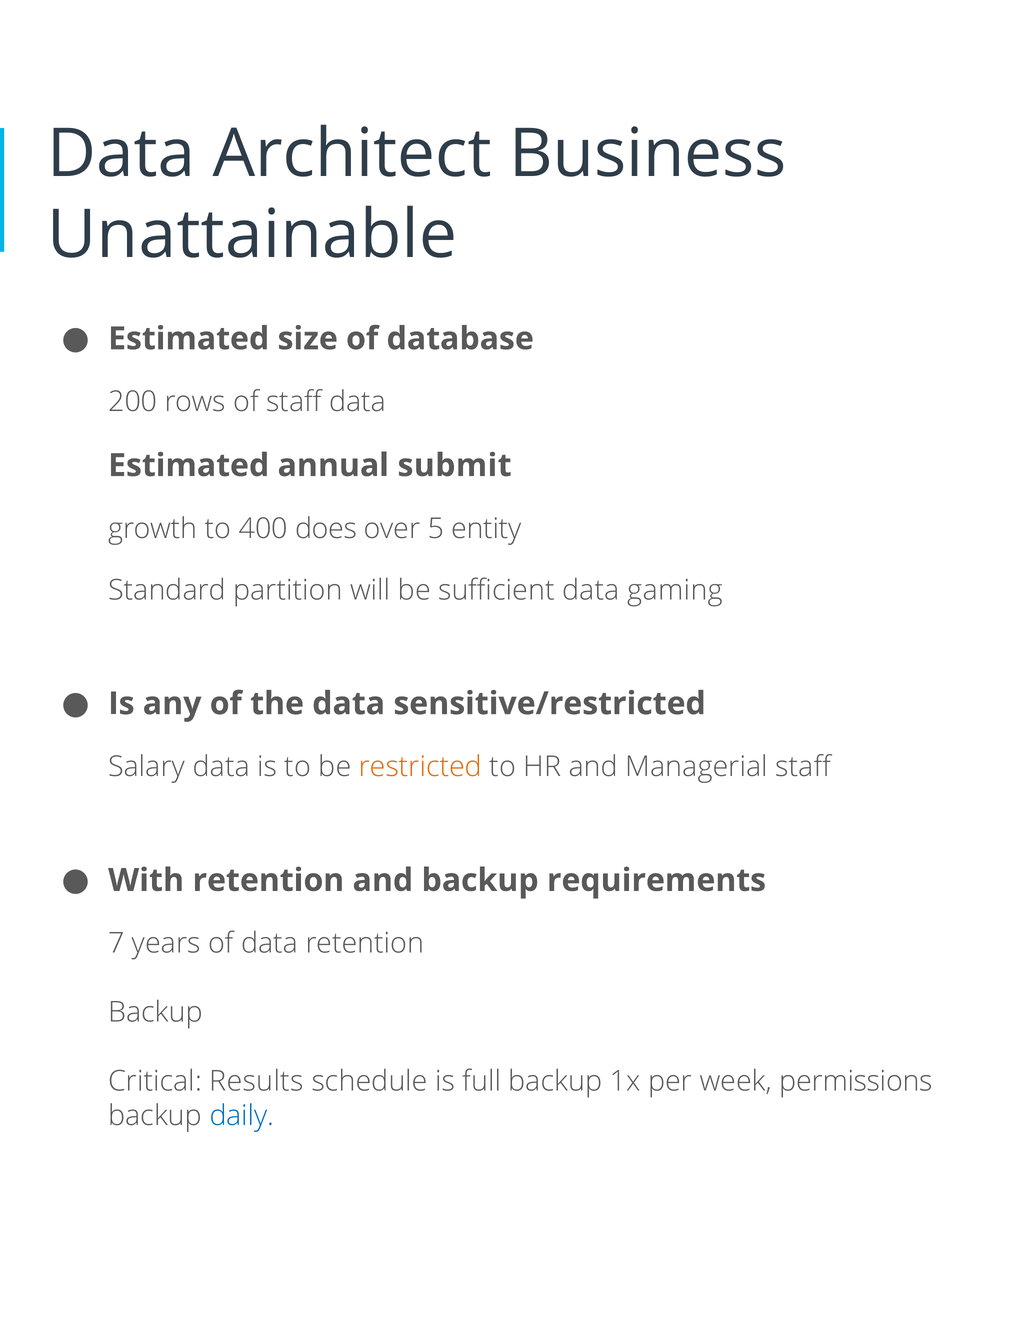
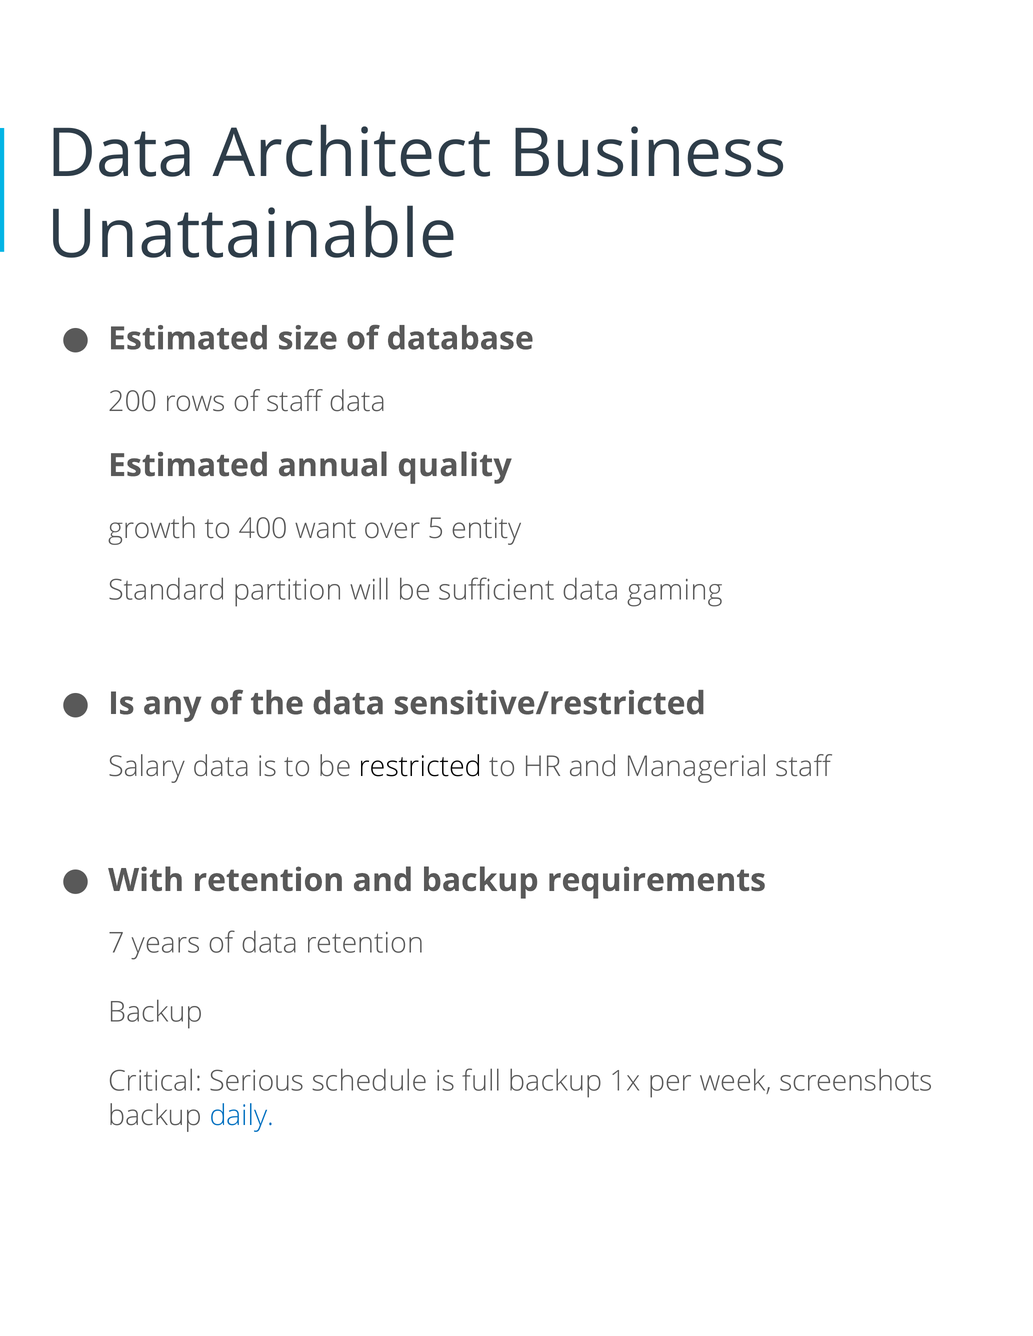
submit: submit -> quality
does: does -> want
restricted colour: orange -> black
Results: Results -> Serious
permissions: permissions -> screenshots
